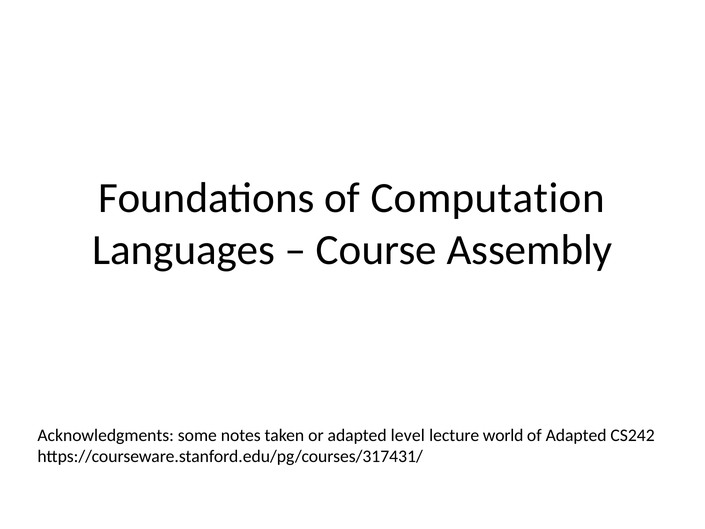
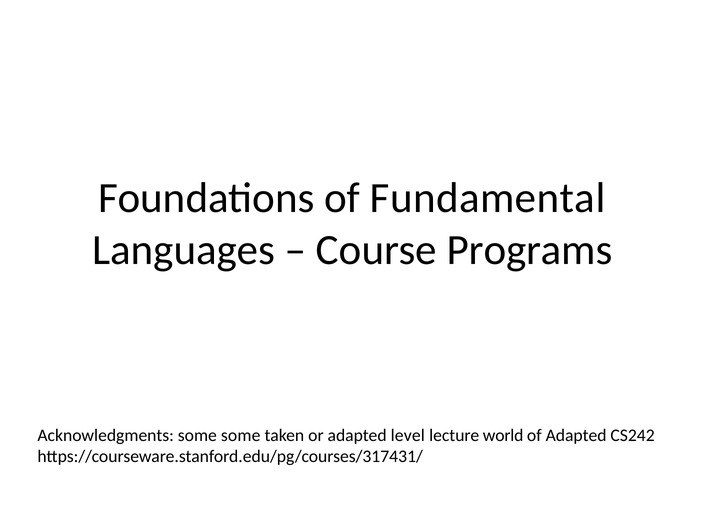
Computation: Computation -> Fundamental
Assembly: Assembly -> Programs
some notes: notes -> some
